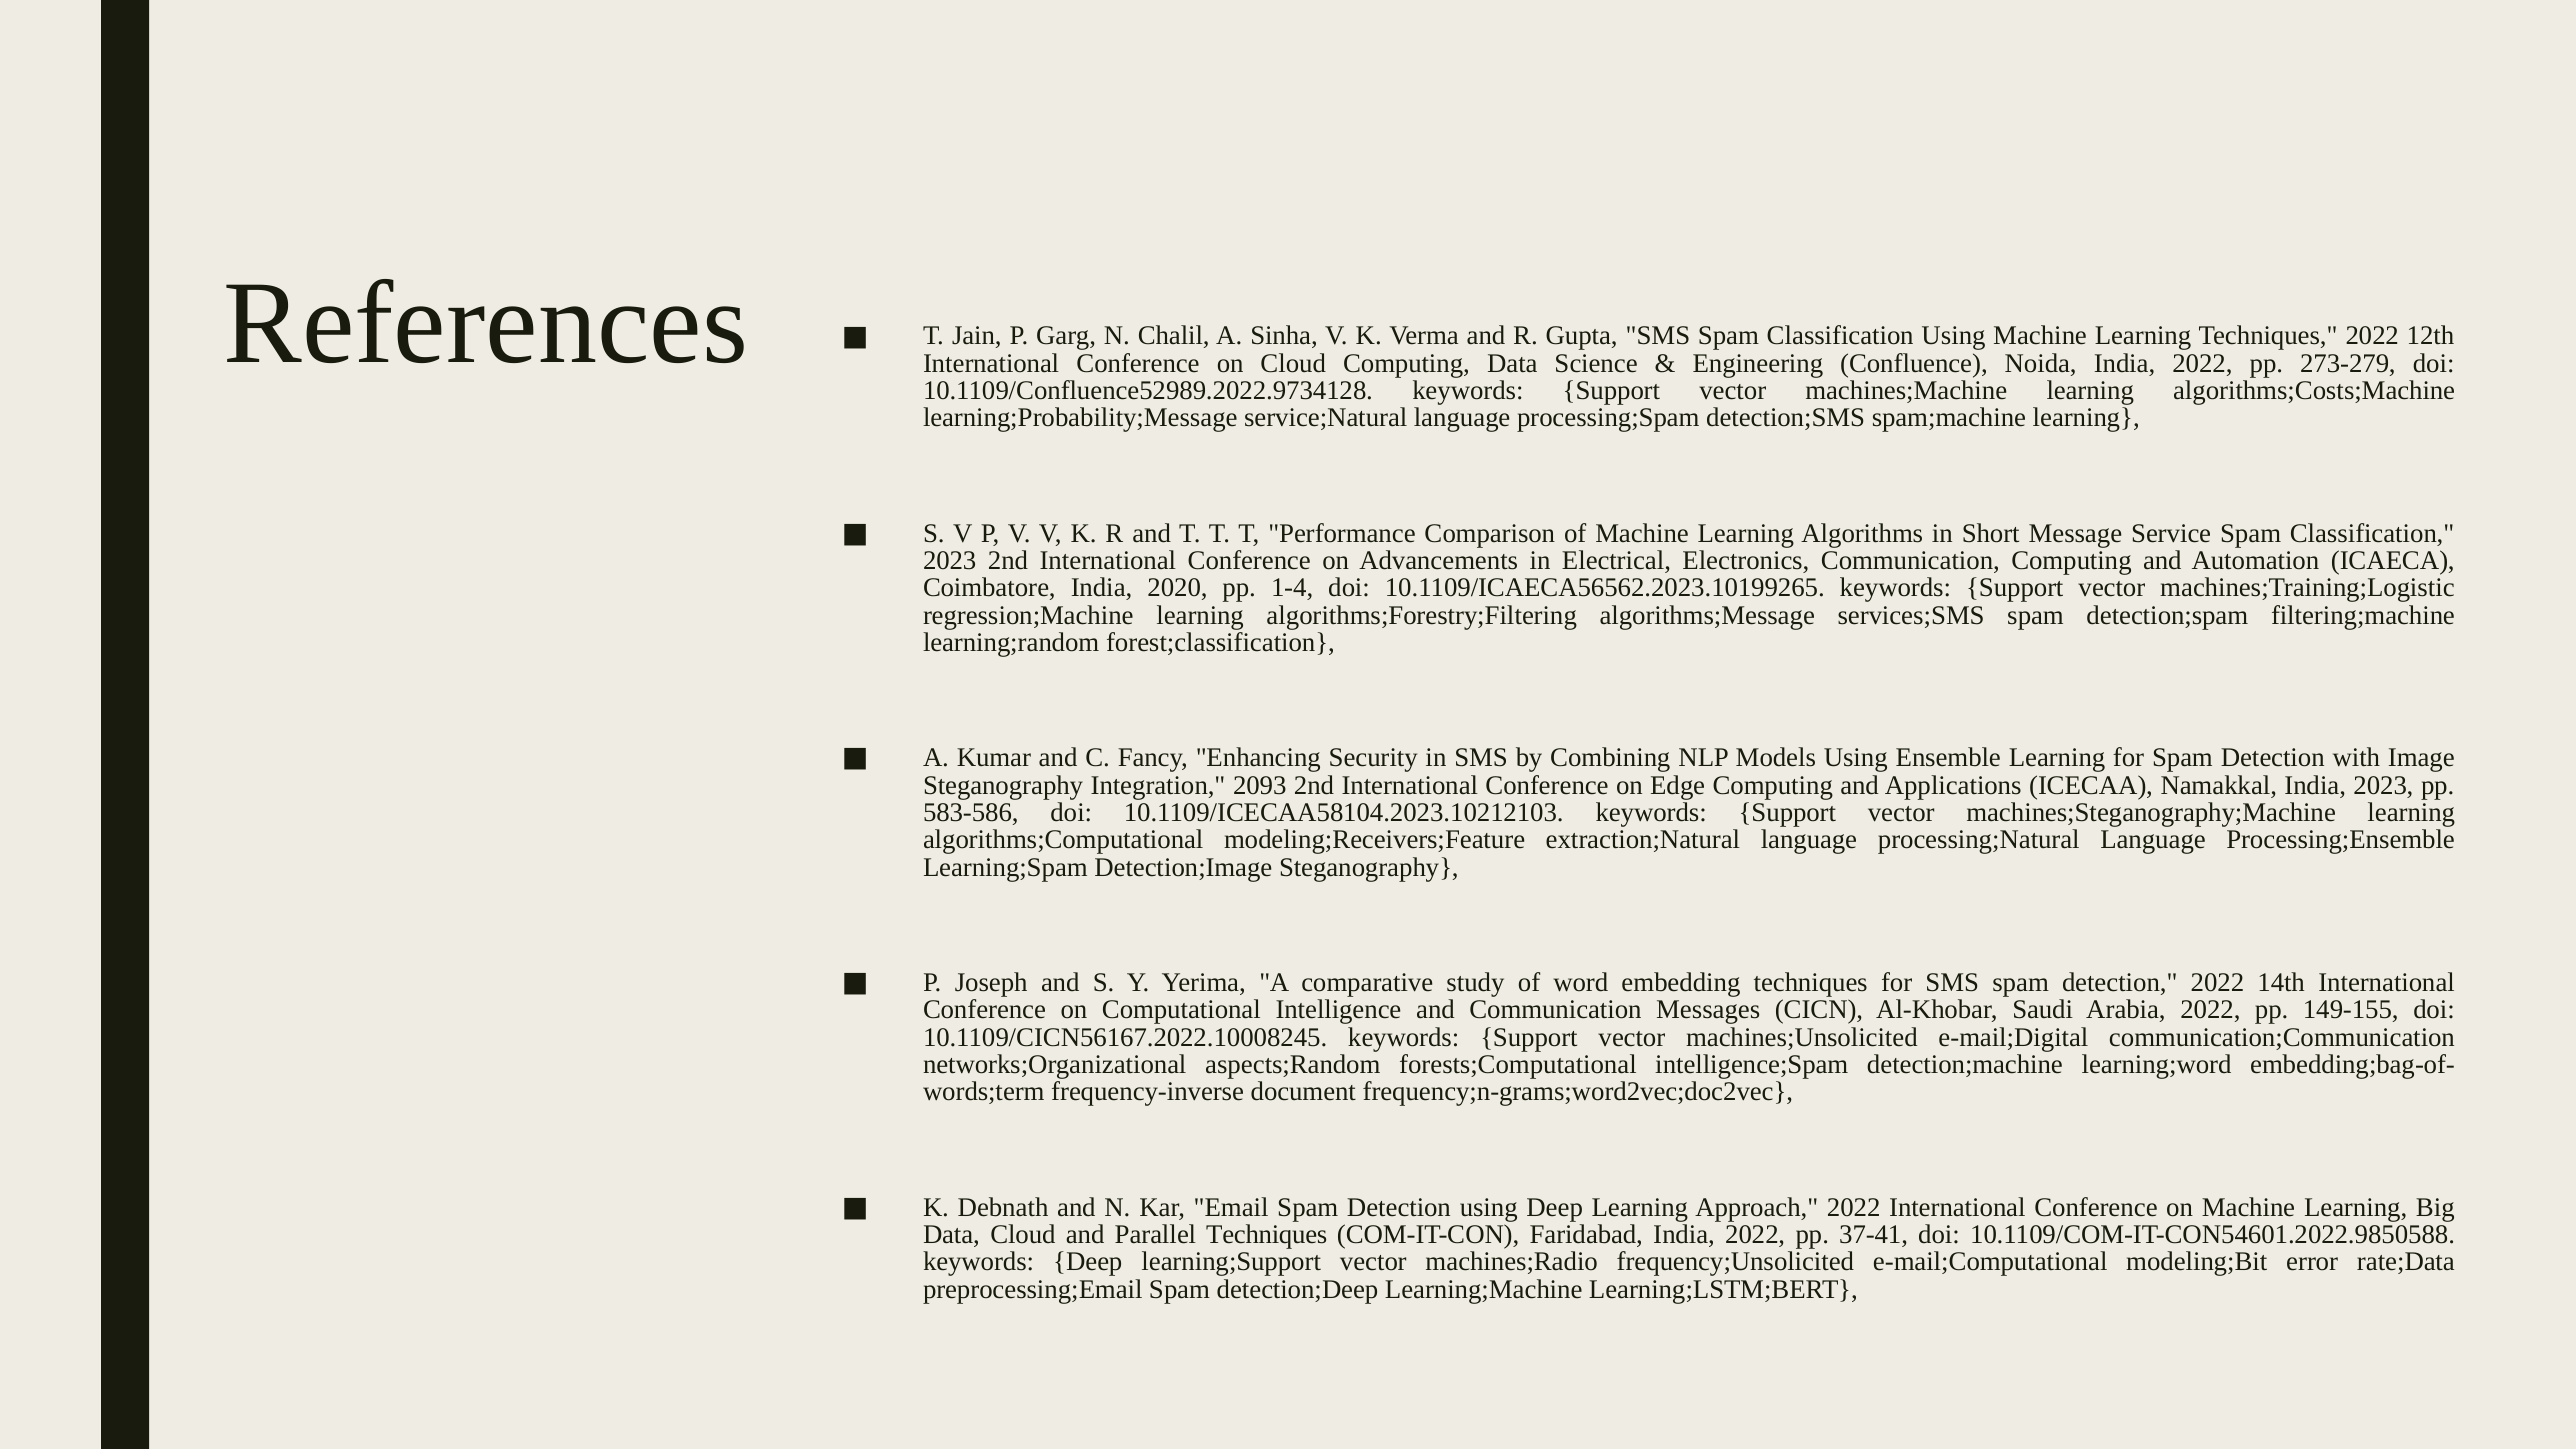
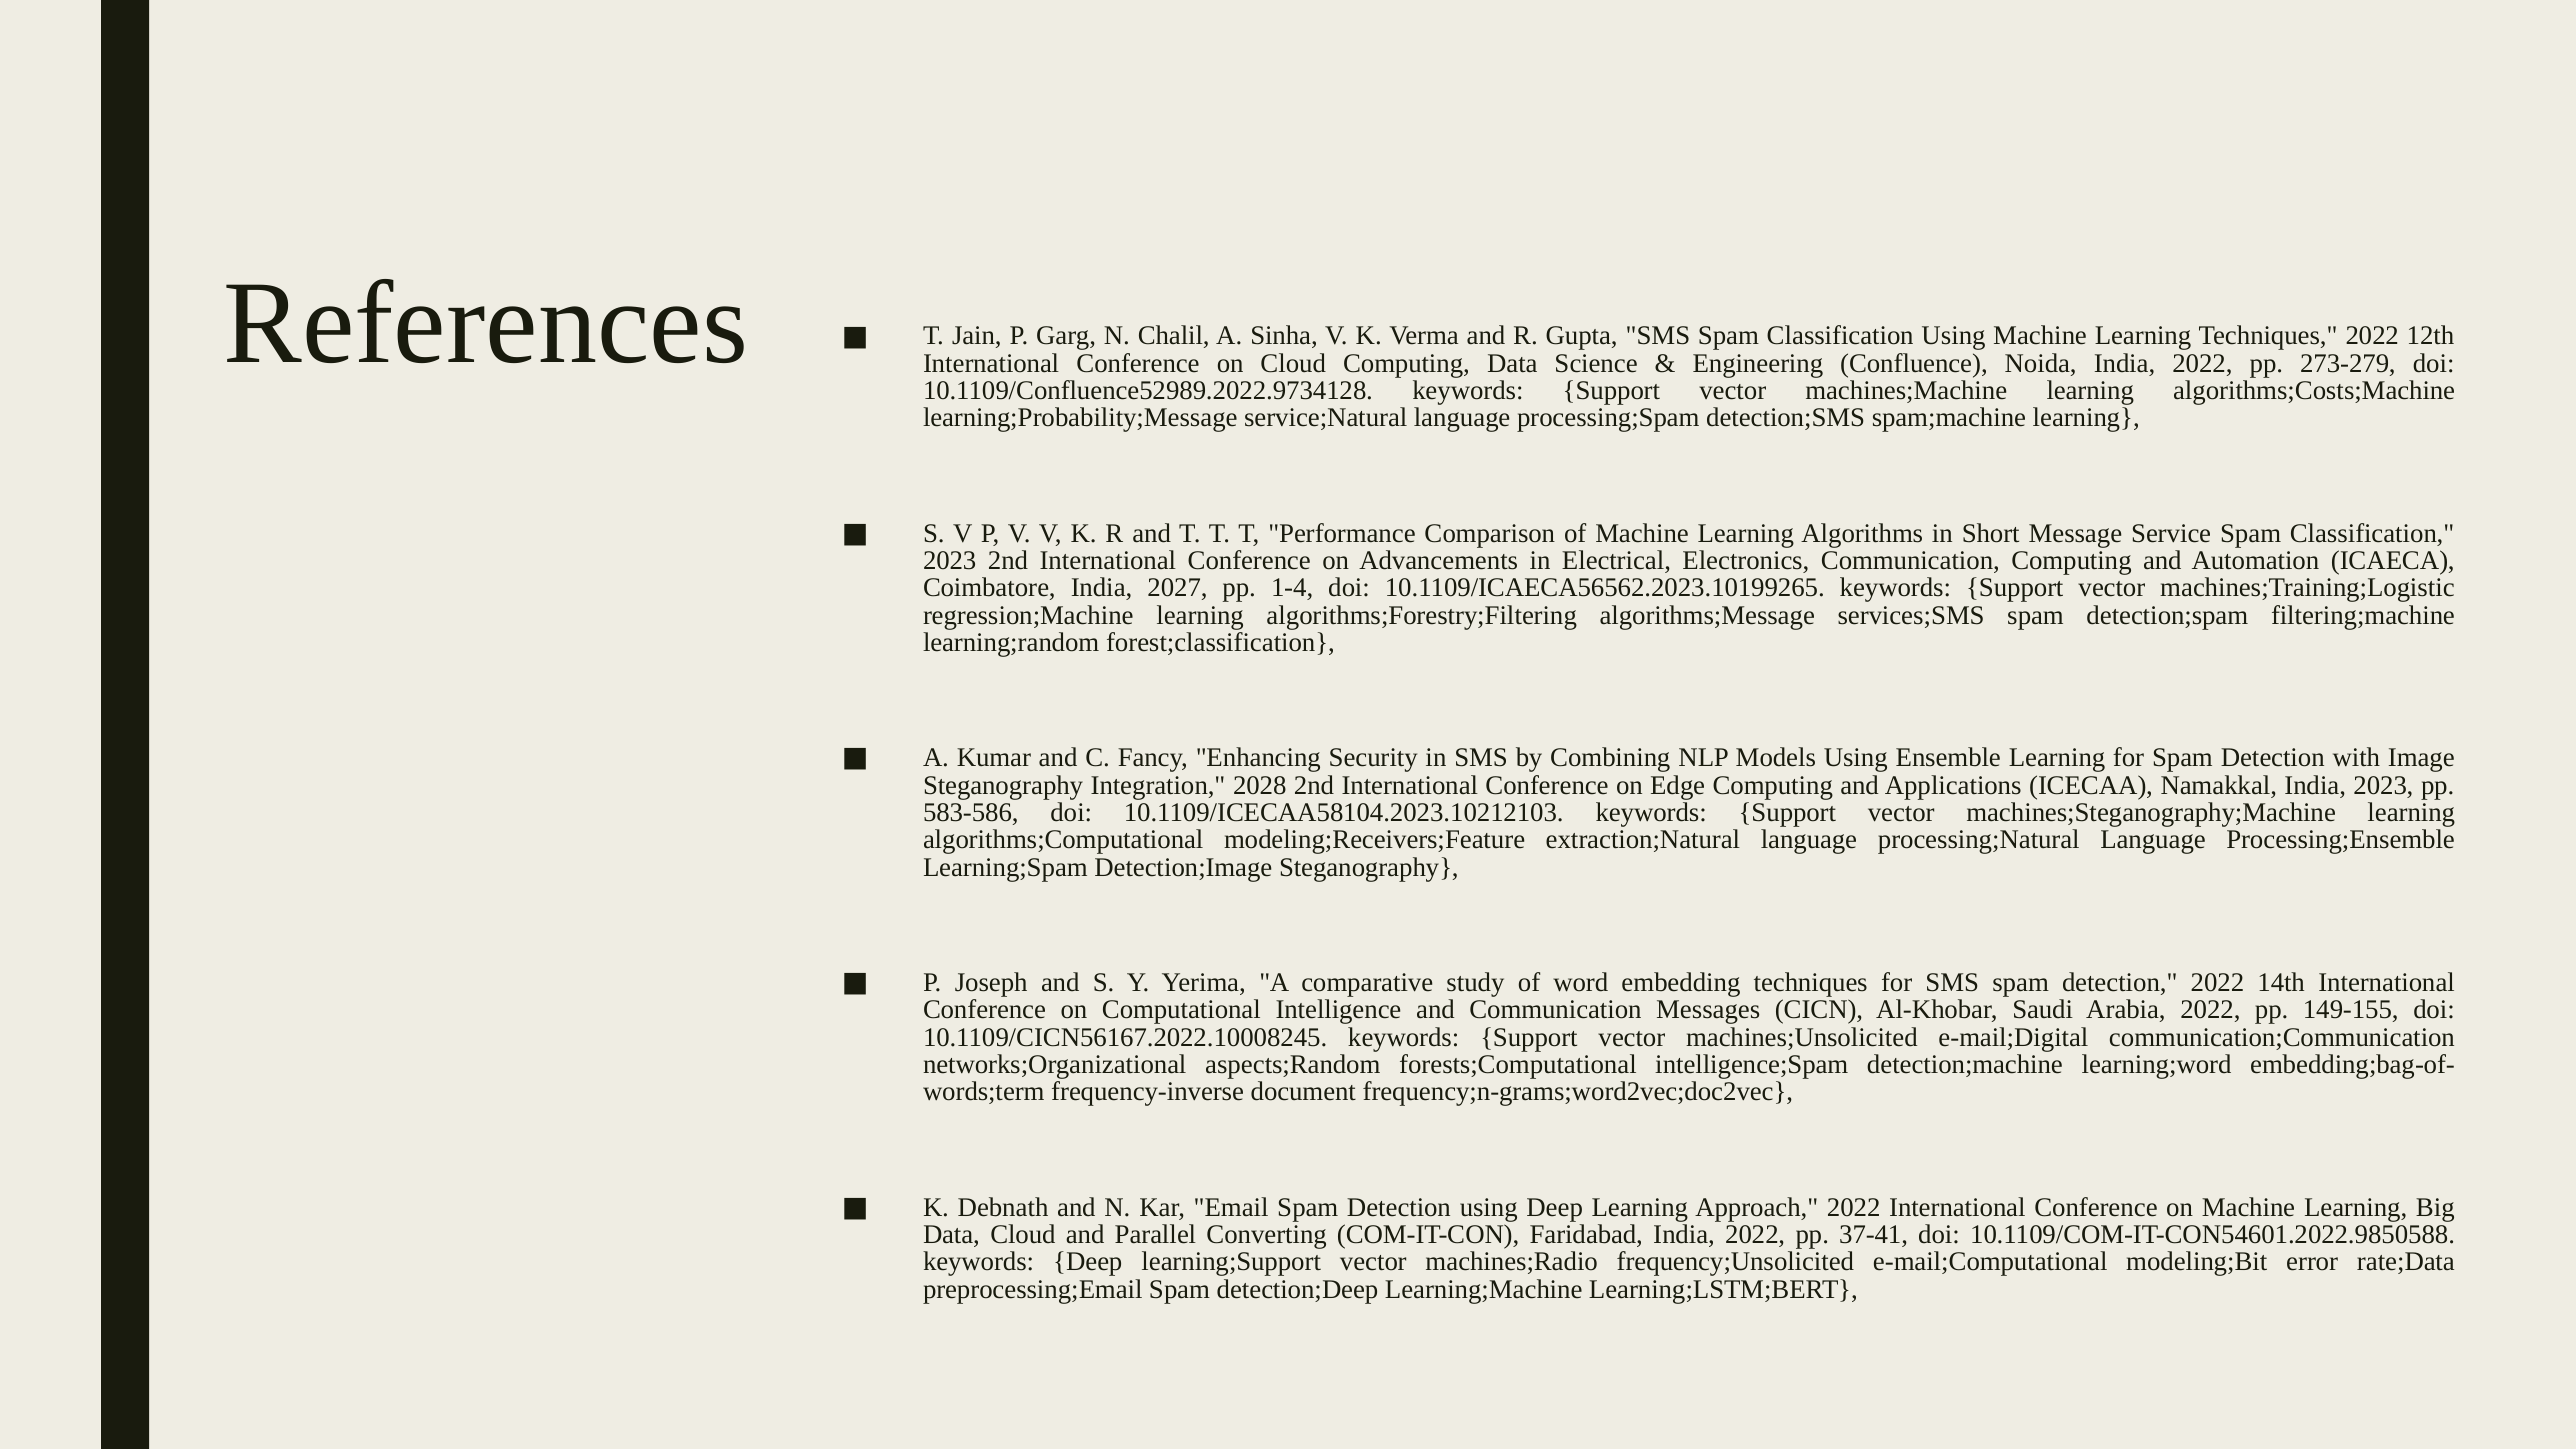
2020: 2020 -> 2027
2093: 2093 -> 2028
Parallel Techniques: Techniques -> Converting
